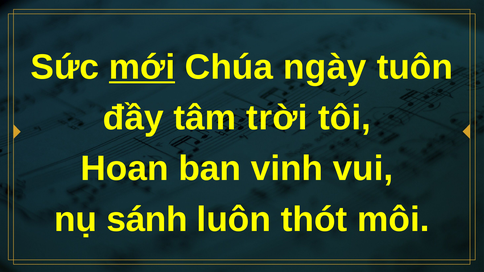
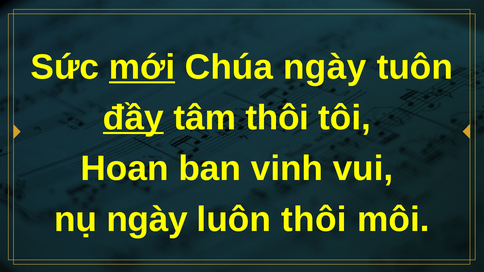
đầy underline: none -> present
tâm trời: trời -> thôi
nụ sánh: sánh -> ngày
luôn thót: thót -> thôi
